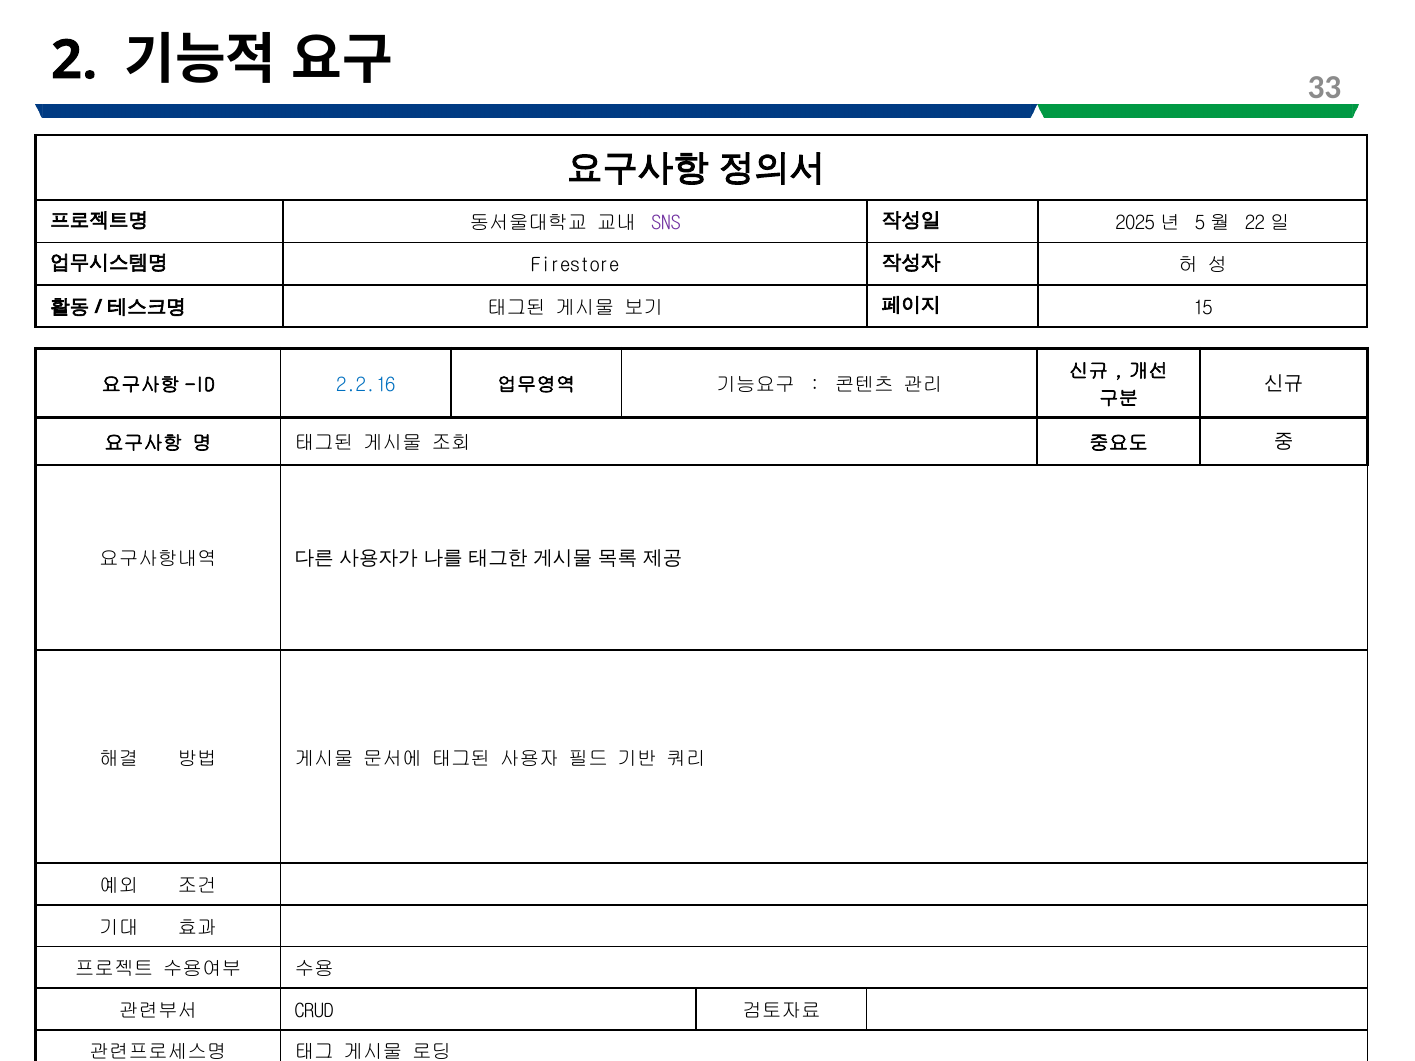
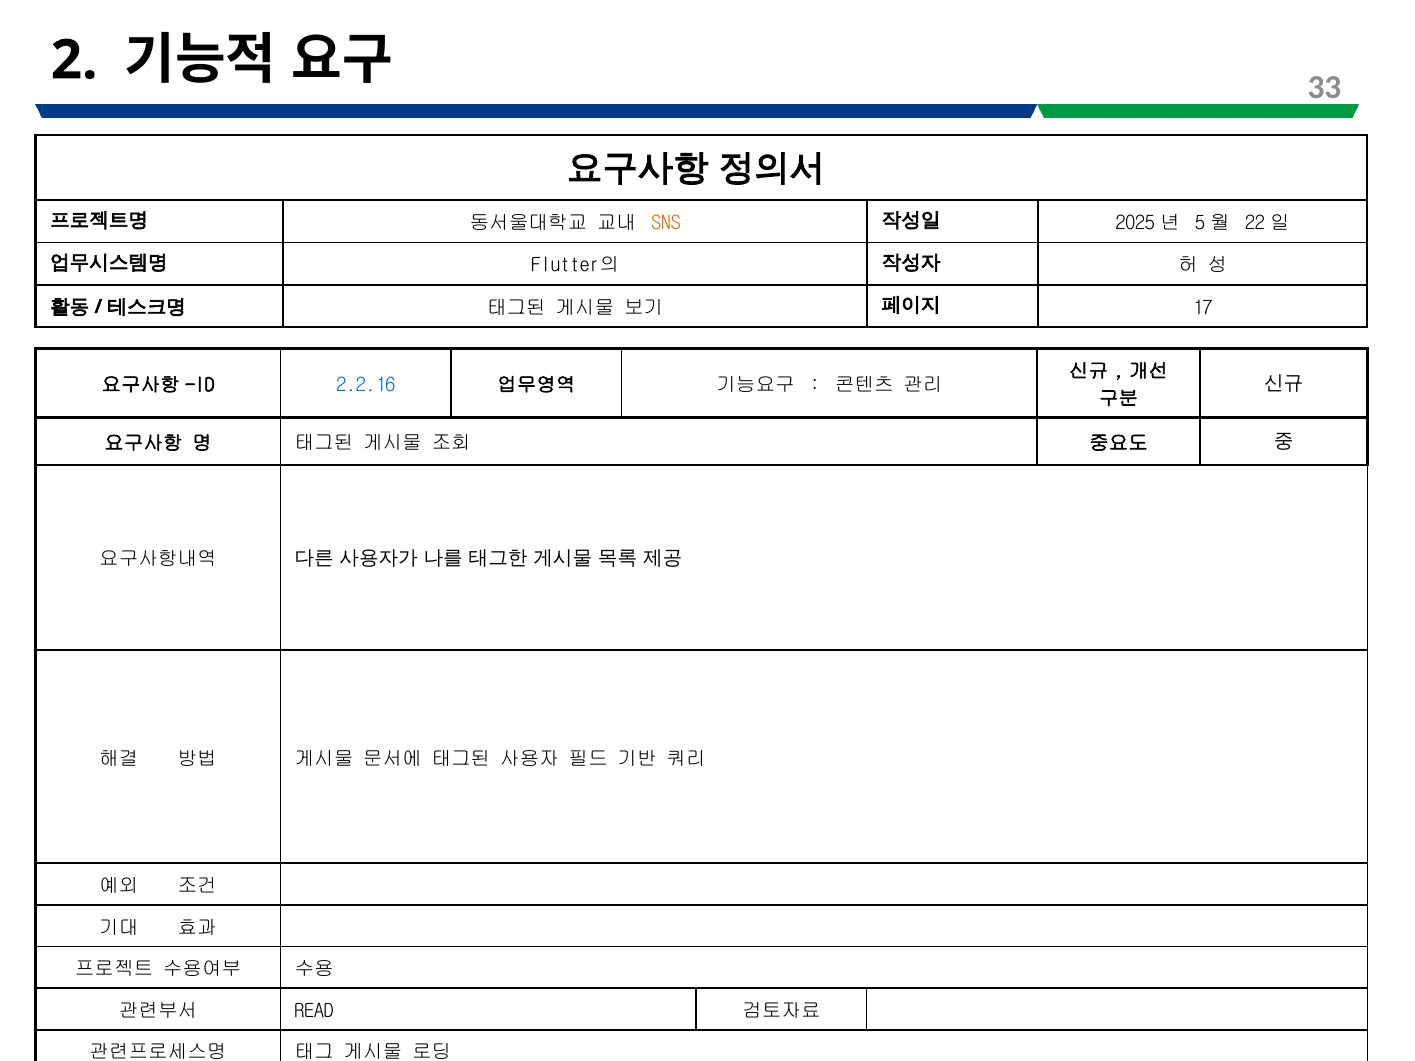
SNS colour: purple -> orange
Firestore: Firestore -> Flutter의
15: 15 -> 17
CRUD: CRUD -> READ
